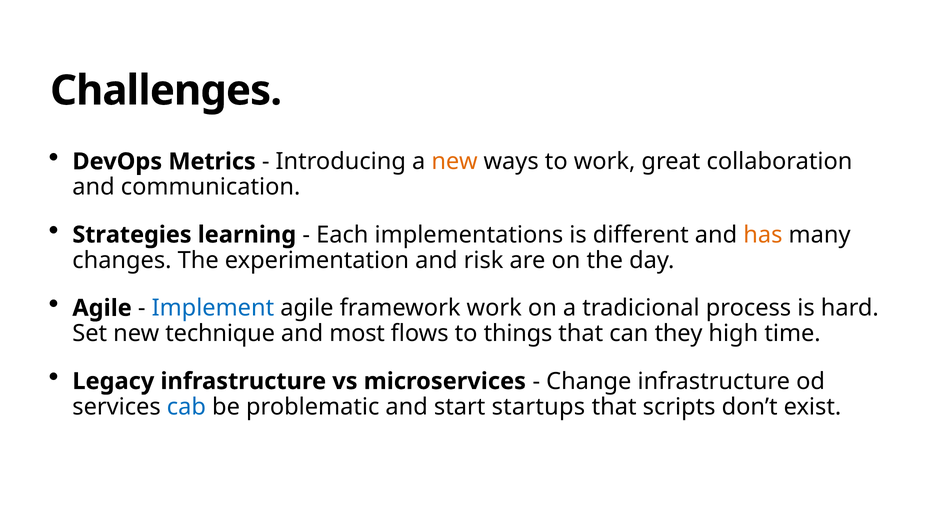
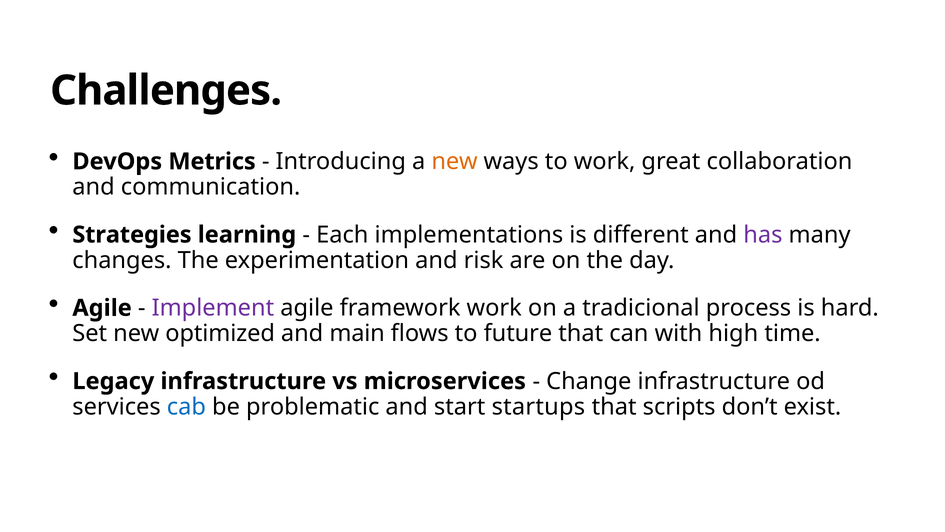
has colour: orange -> purple
Implement colour: blue -> purple
technique: technique -> optimized
most: most -> main
things: things -> future
they: they -> with
